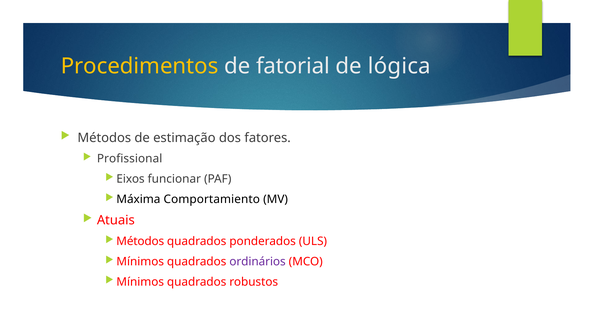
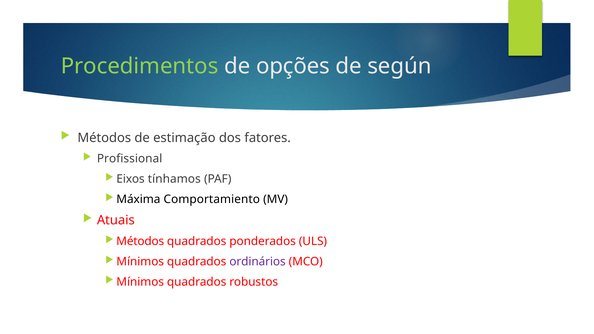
Procedimentos colour: yellow -> light green
fatorial: fatorial -> opções
lógica: lógica -> según
funcionar: funcionar -> tínhamos
